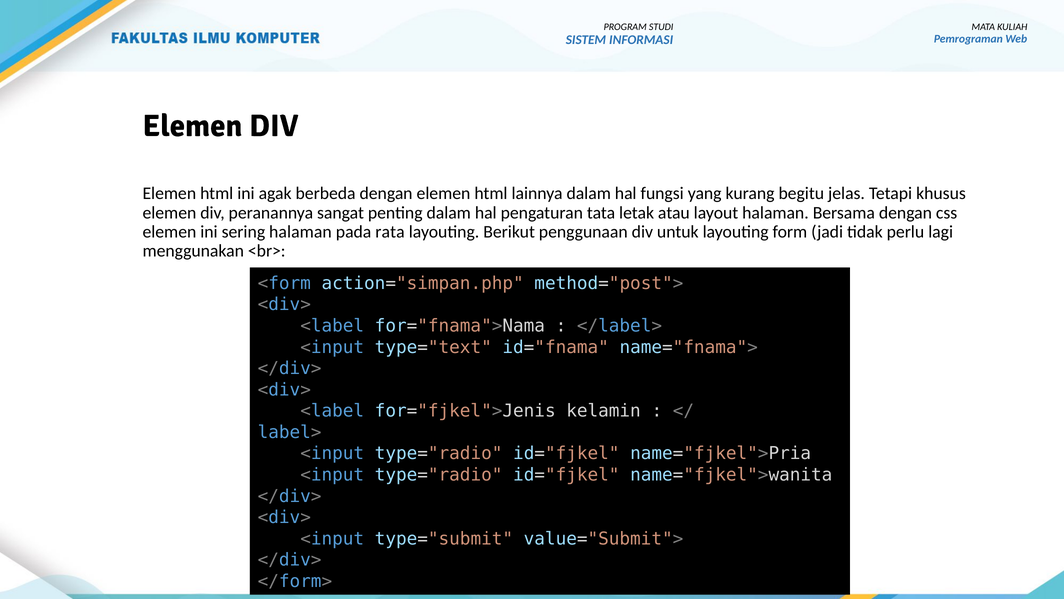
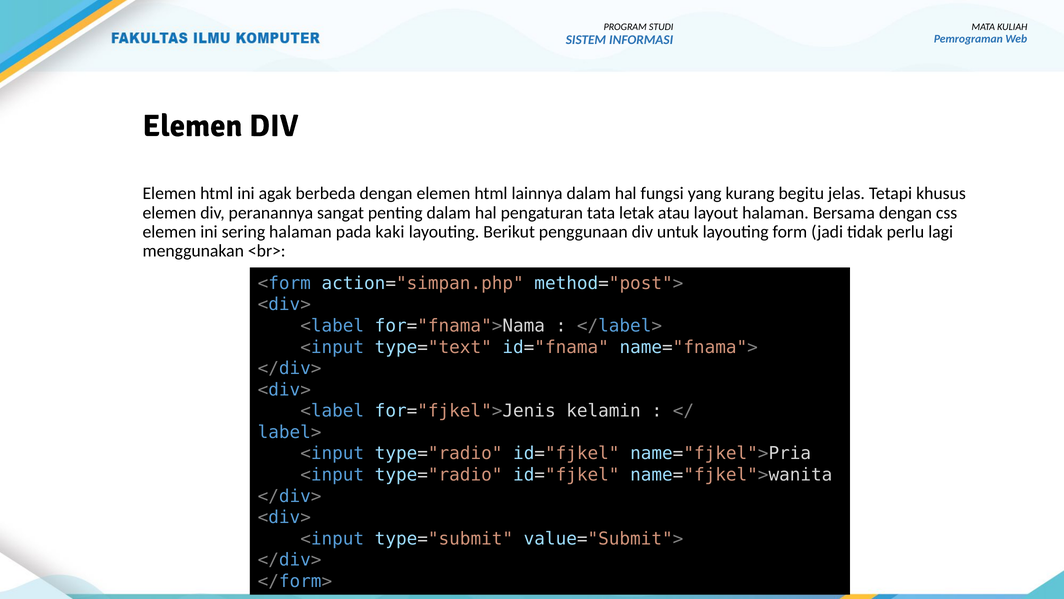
rata: rata -> kaki
